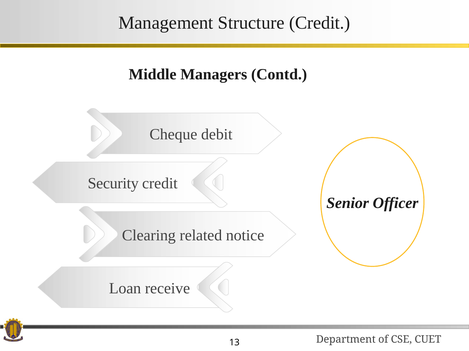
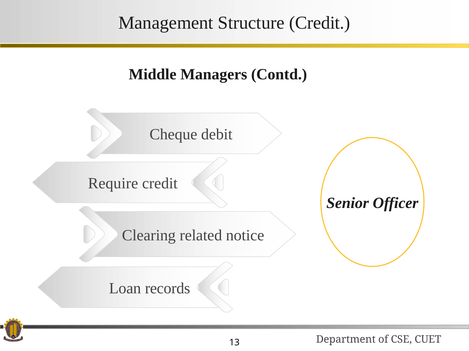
Security: Security -> Require
receive: receive -> records
